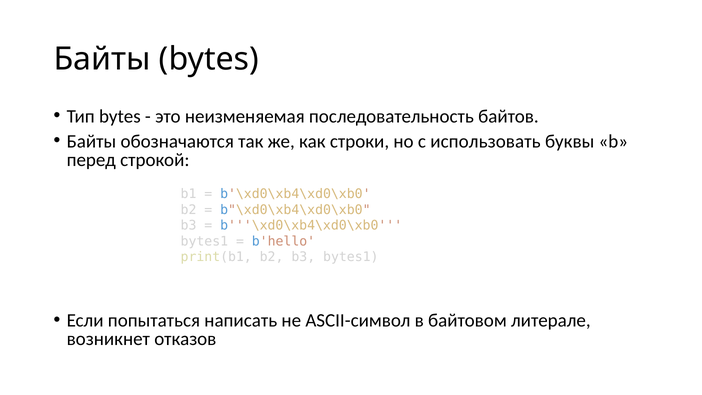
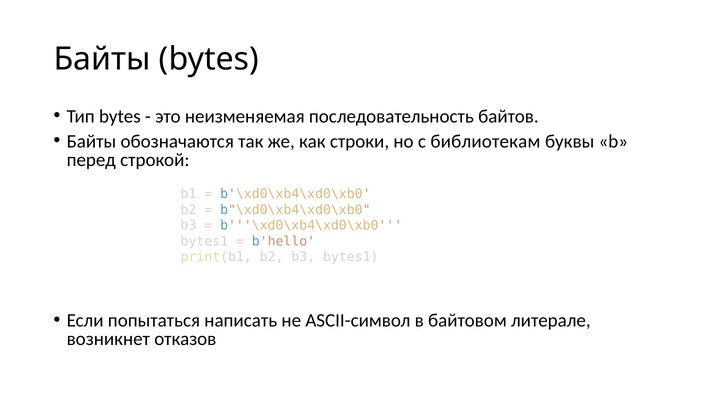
использовать: использовать -> библиотекам
